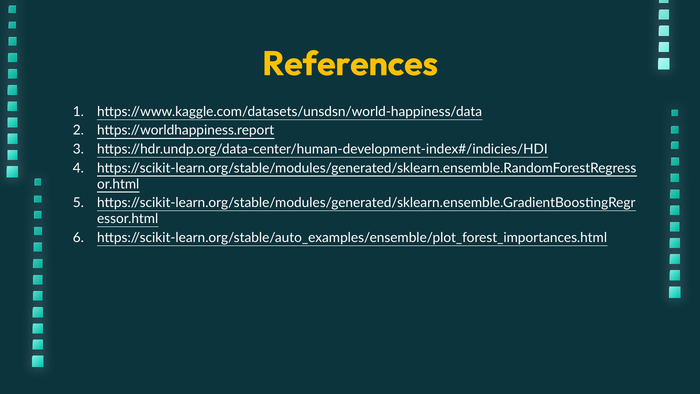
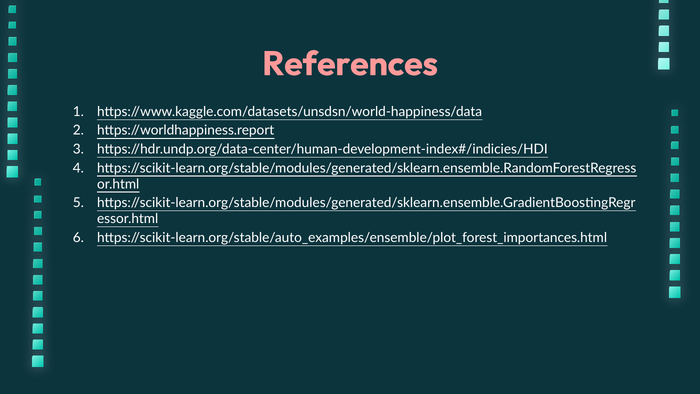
References colour: yellow -> pink
